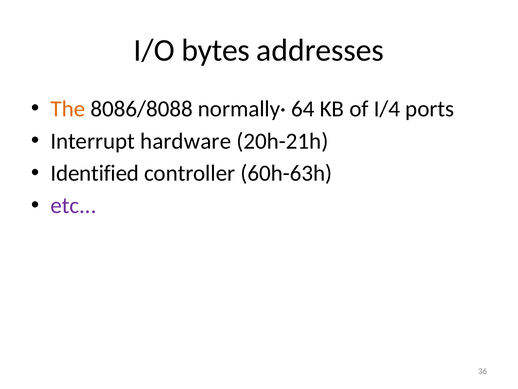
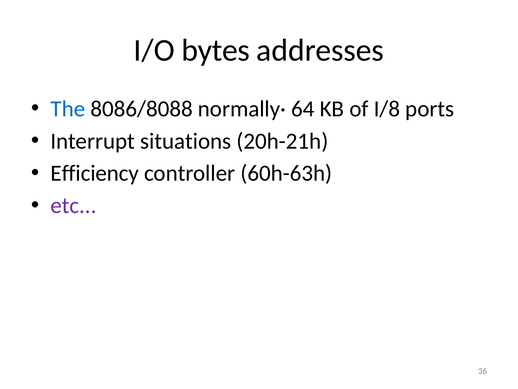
The colour: orange -> blue
I/4: I/4 -> I/8
hardware: hardware -> situations
Identified: Identified -> Efficiency
